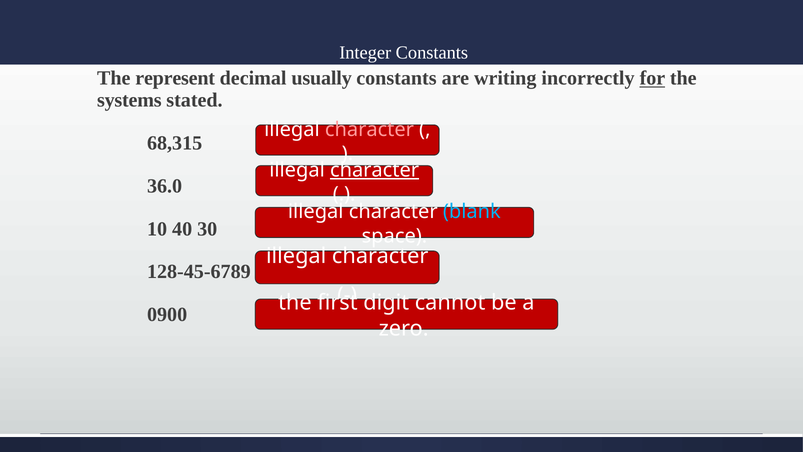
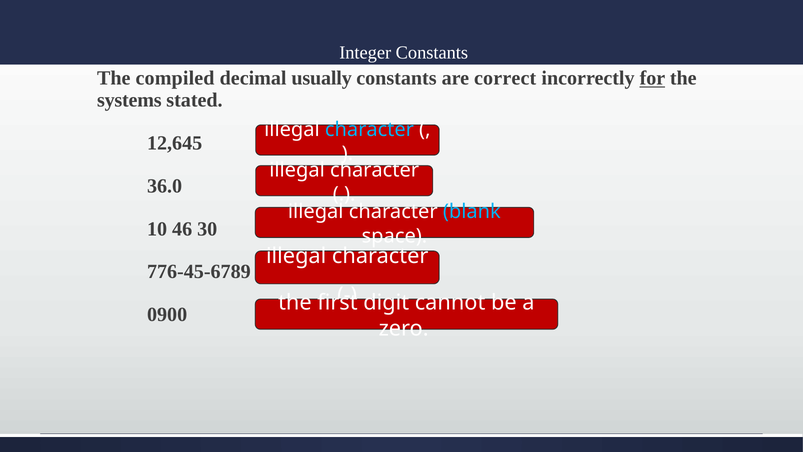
represent: represent -> compiled
writing: writing -> correct
character at (370, 129) colour: pink -> light blue
68,315: 68,315 -> 12,645
character at (375, 170) underline: present -> none
40: 40 -> 46
128-45-6789: 128-45-6789 -> 776-45-6789
